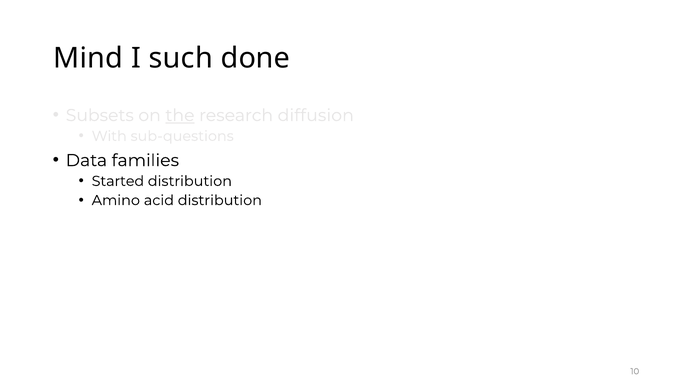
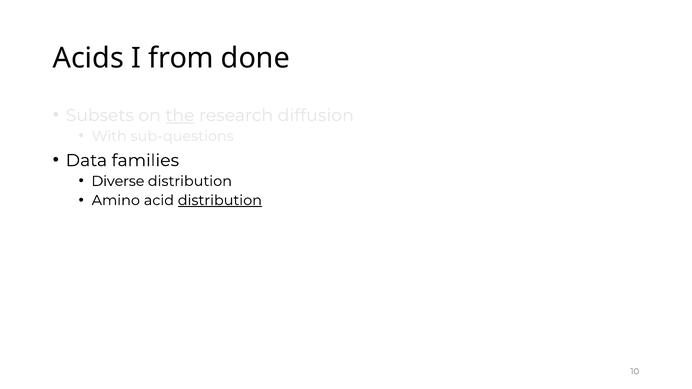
Mind: Mind -> Acids
such: such -> from
Started: Started -> Diverse
distribution at (220, 200) underline: none -> present
